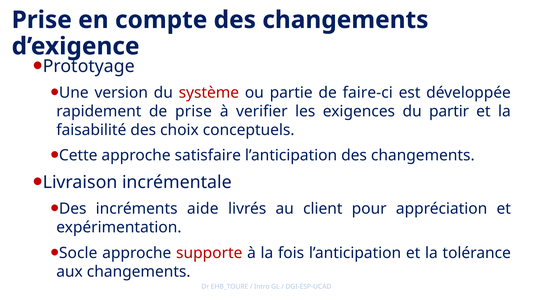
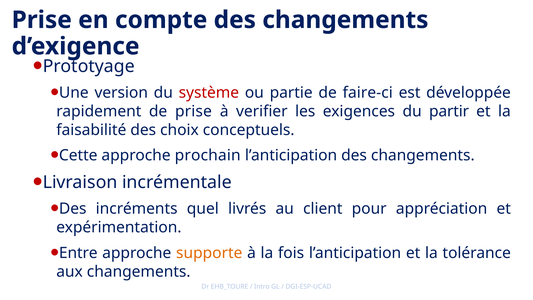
satisfaire: satisfaire -> prochain
aide: aide -> quel
Socle: Socle -> Entre
supporte colour: red -> orange
